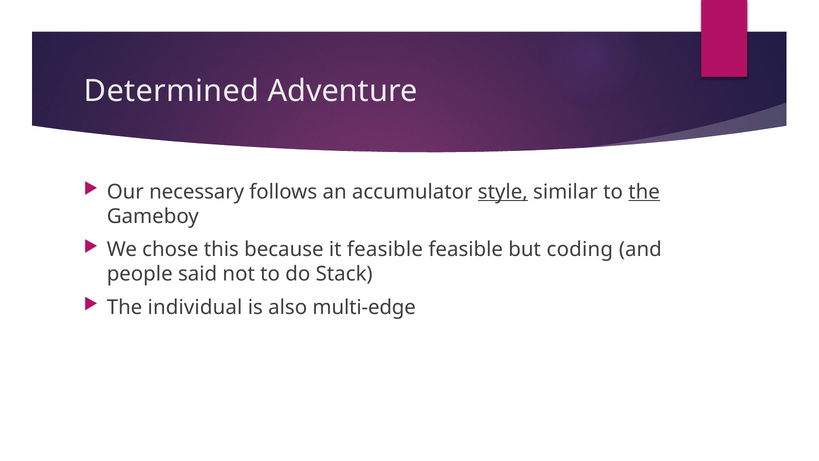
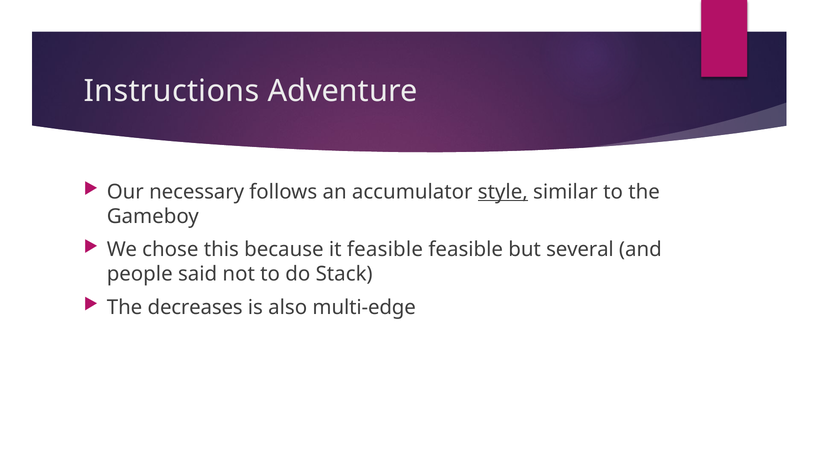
Determined: Determined -> Instructions
the at (644, 192) underline: present -> none
coding: coding -> several
individual: individual -> decreases
